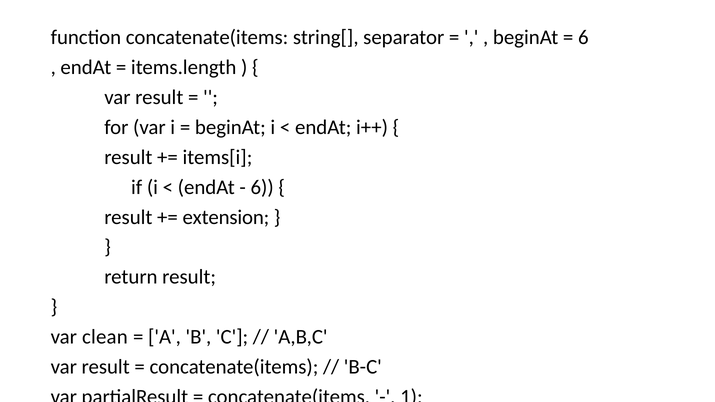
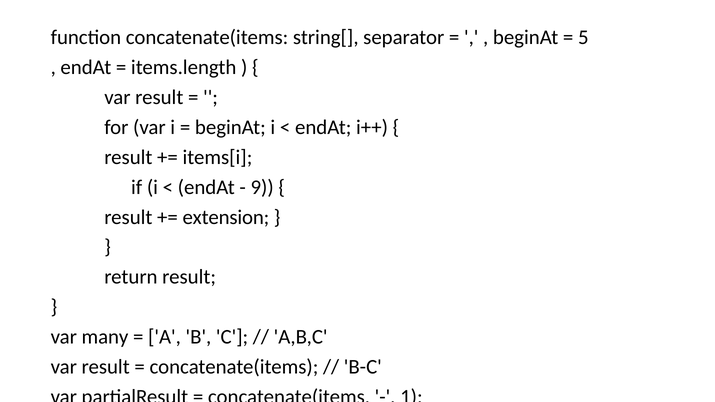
6 at (583, 37): 6 -> 5
6 at (262, 187): 6 -> 9
clean: clean -> many
